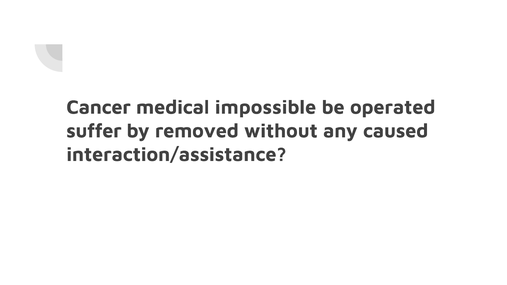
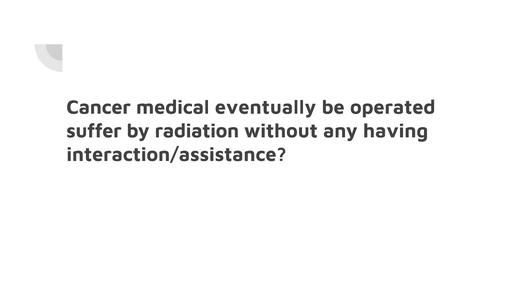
impossible: impossible -> eventually
removed: removed -> radiation
caused: caused -> having
